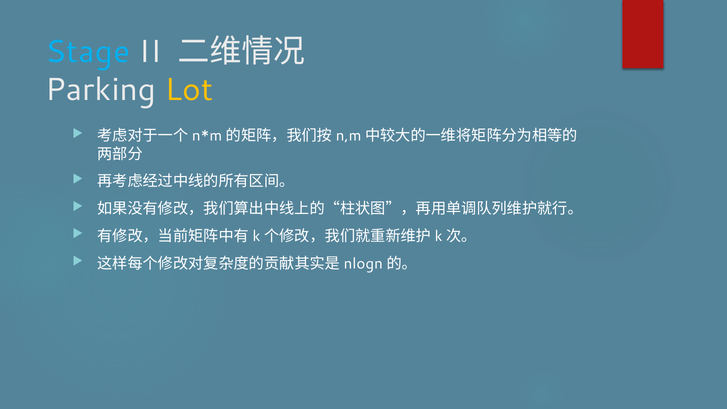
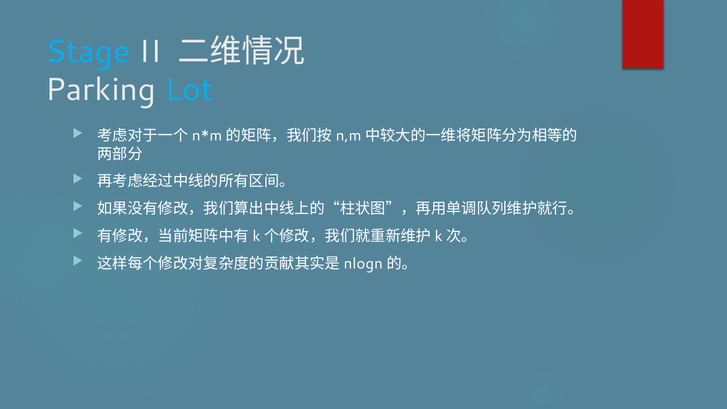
Lot colour: yellow -> light blue
